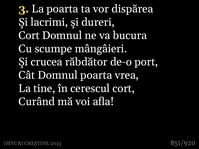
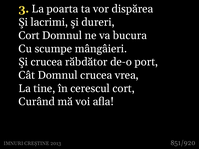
Domnul poarta: poarta -> crucea
